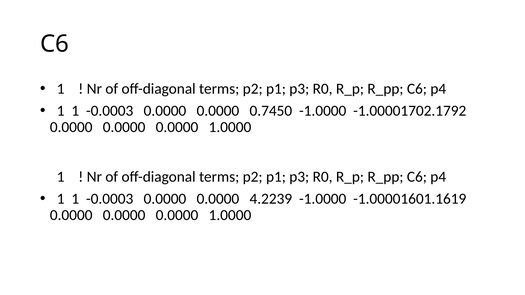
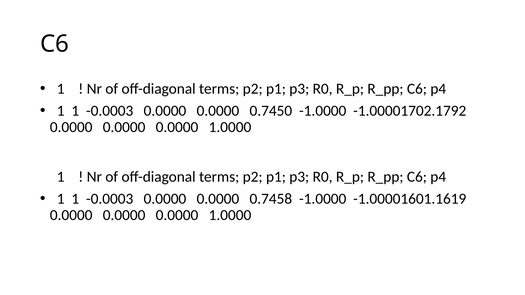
4.2239: 4.2239 -> 0.7458
